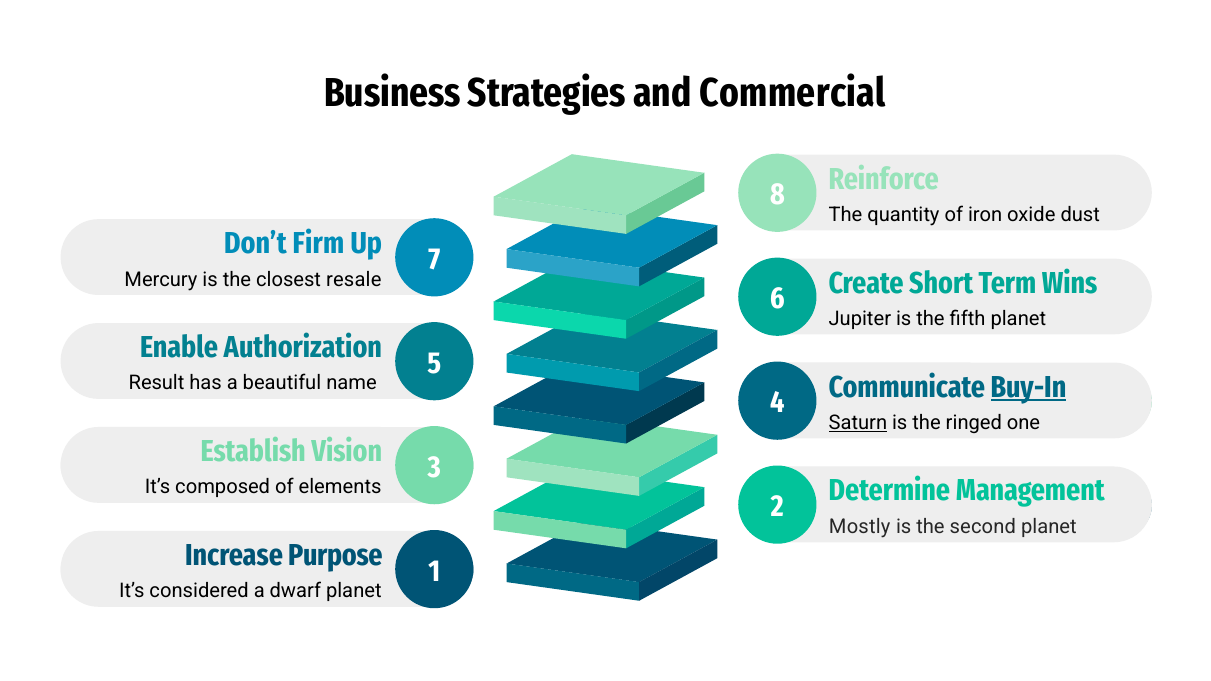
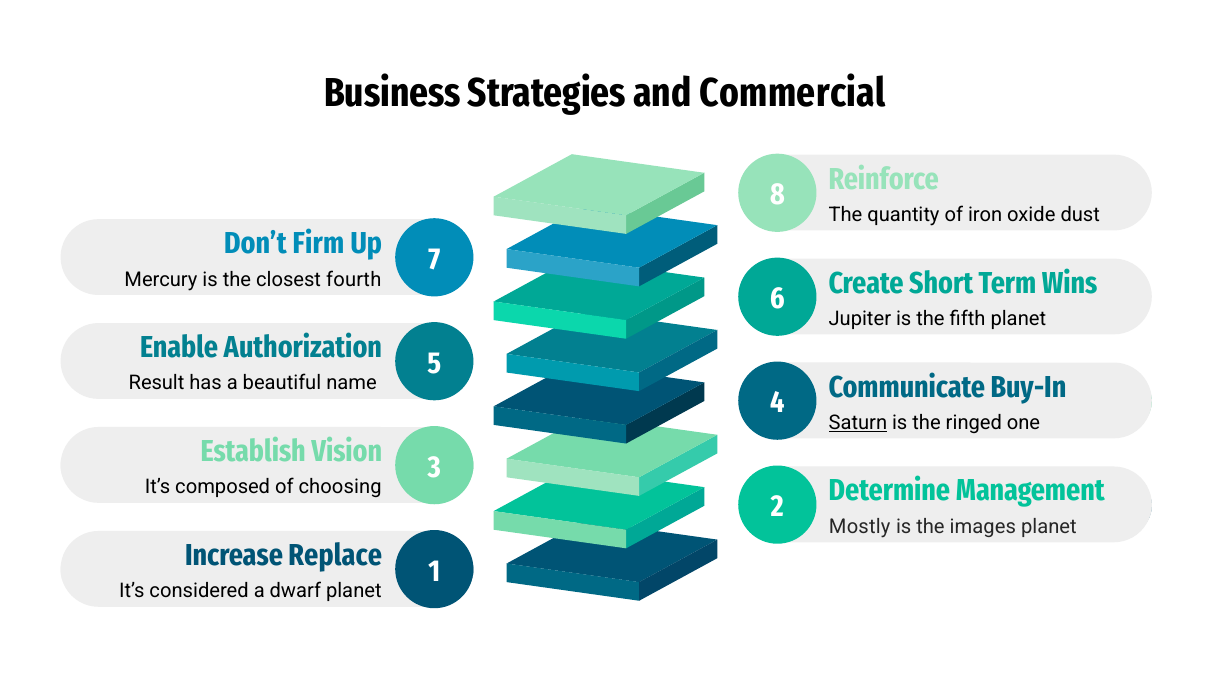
resale: resale -> fourth
Buy-In underline: present -> none
elements: elements -> choosing
second: second -> images
Purpose: Purpose -> Replace
